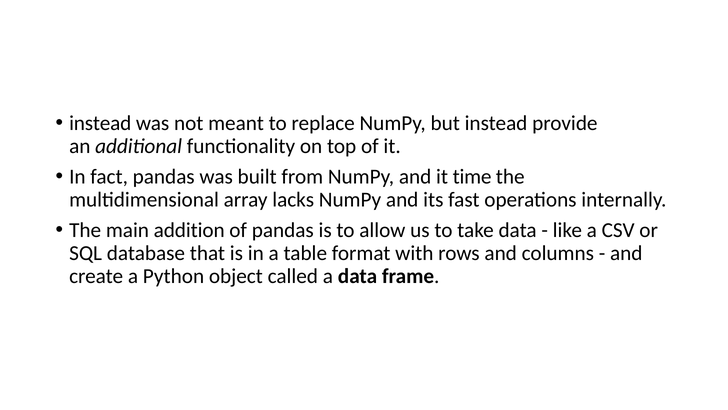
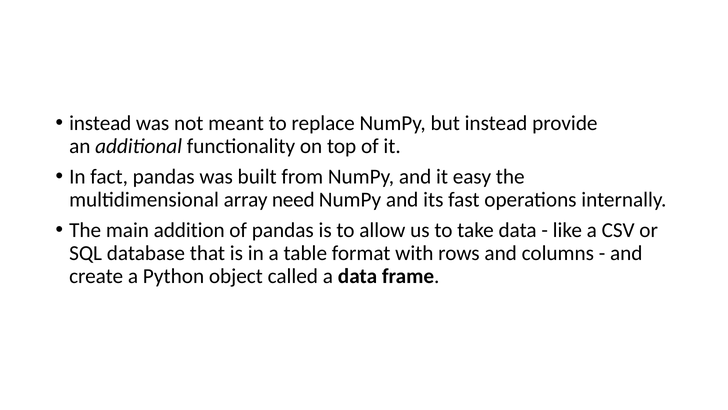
time: time -> easy
lacks: lacks -> need
